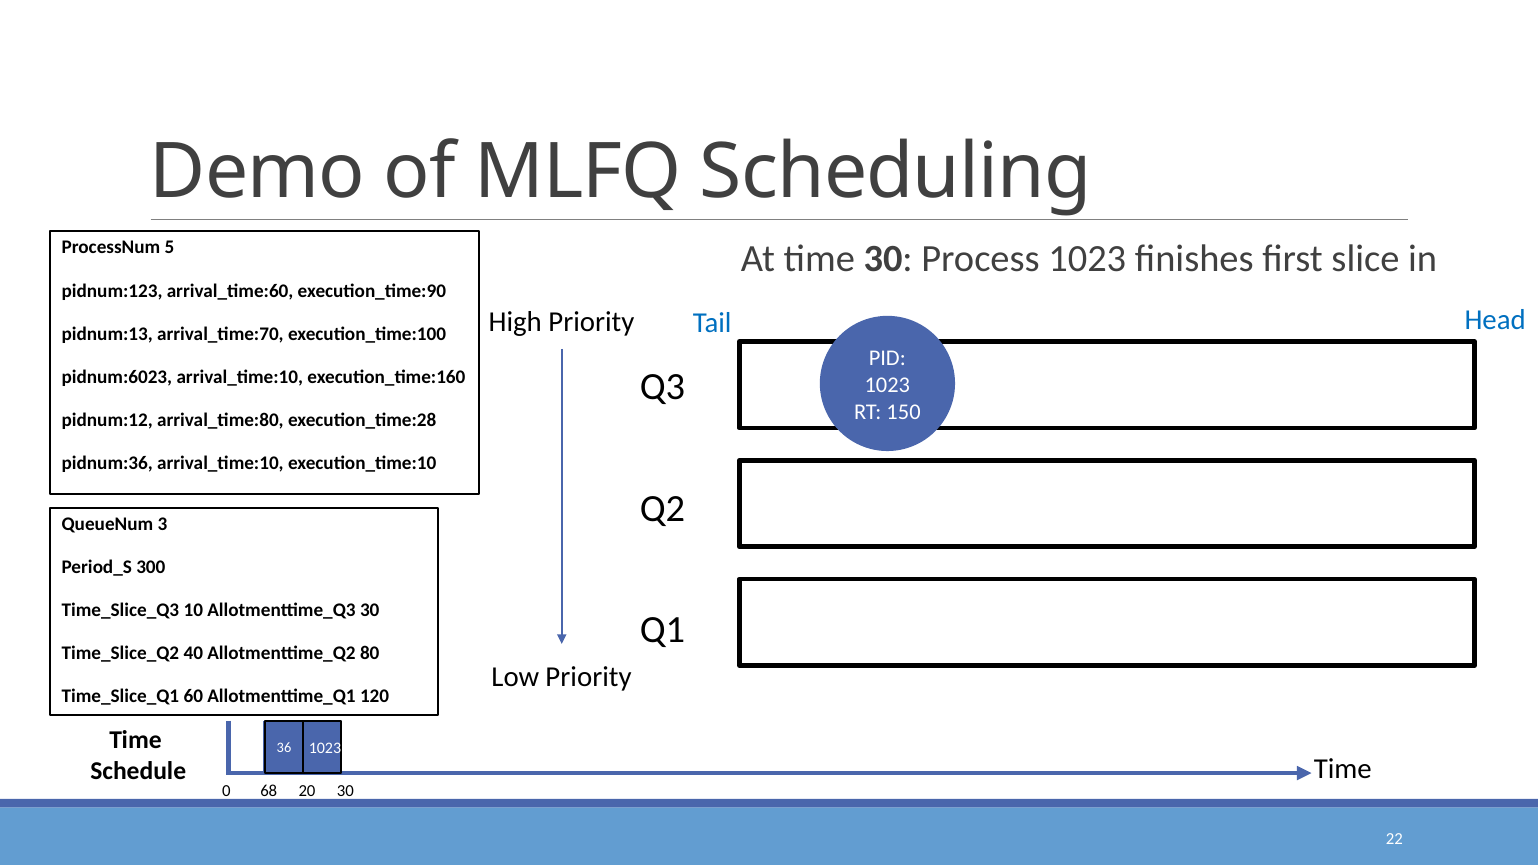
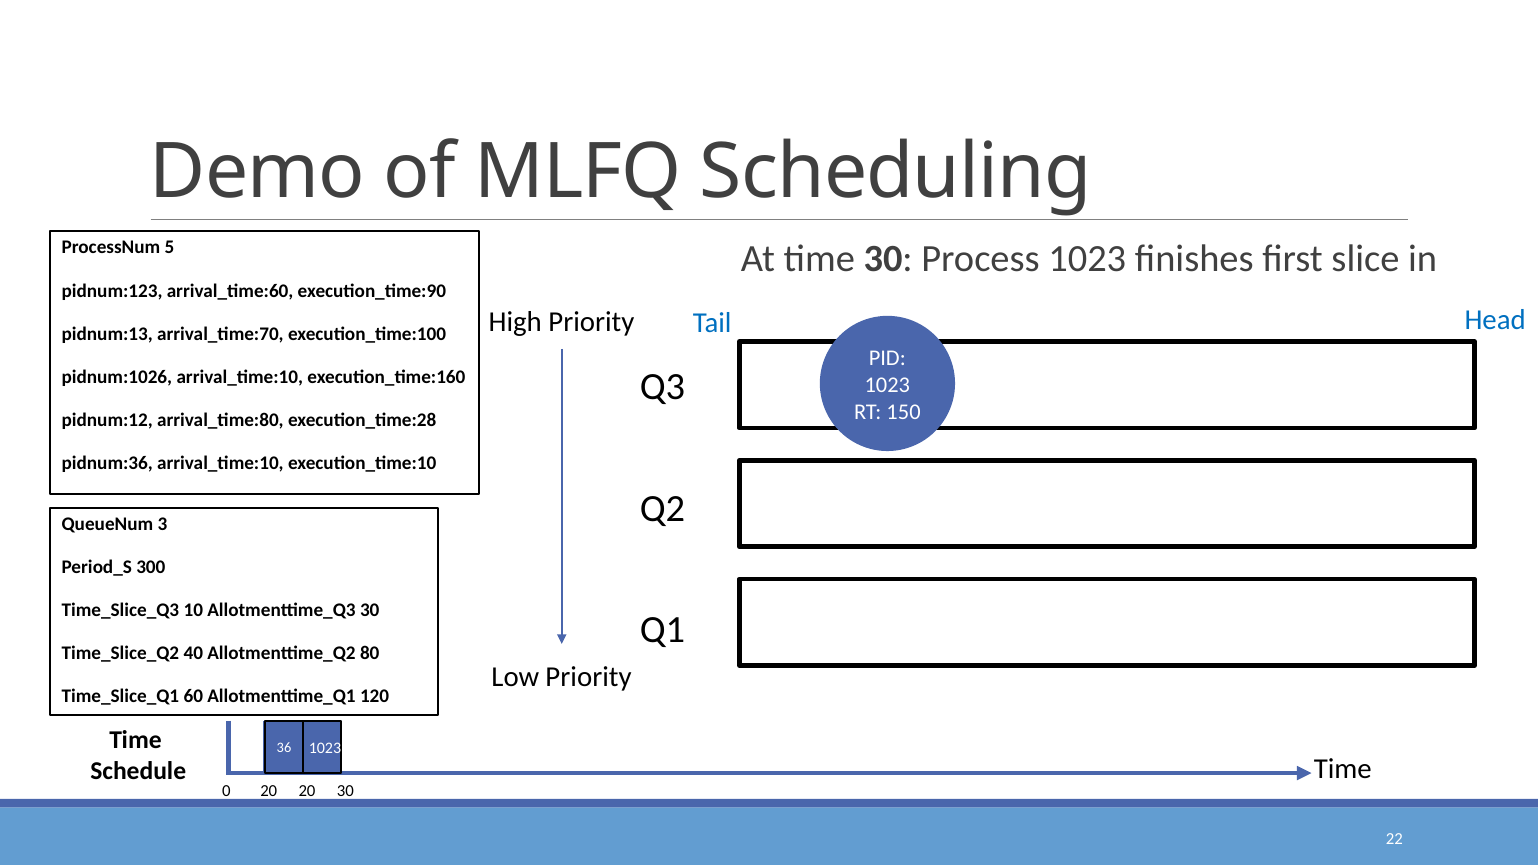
pidnum:6023: pidnum:6023 -> pidnum:1026
0 68: 68 -> 20
